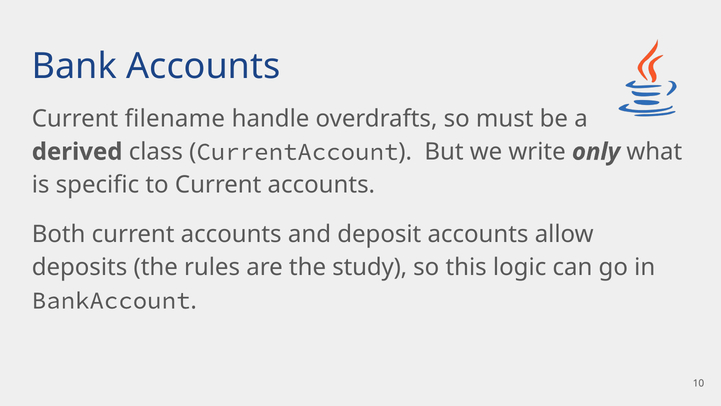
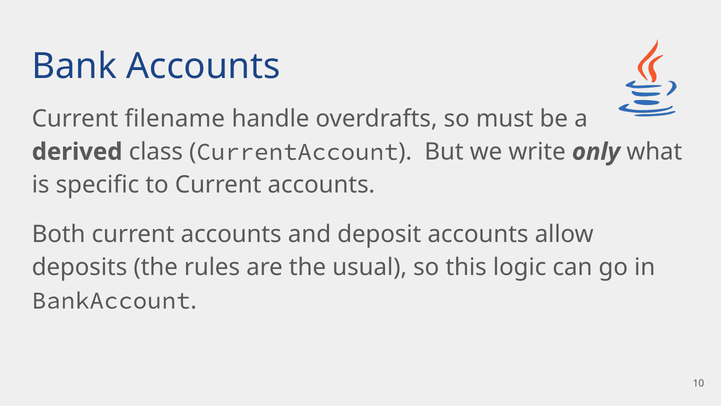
study: study -> usual
